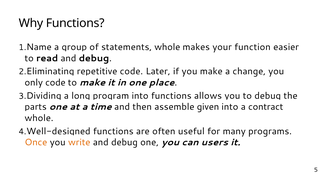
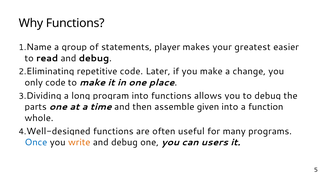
statements whole: whole -> player
function: function -> greatest
contract: contract -> function
Once colour: orange -> blue
